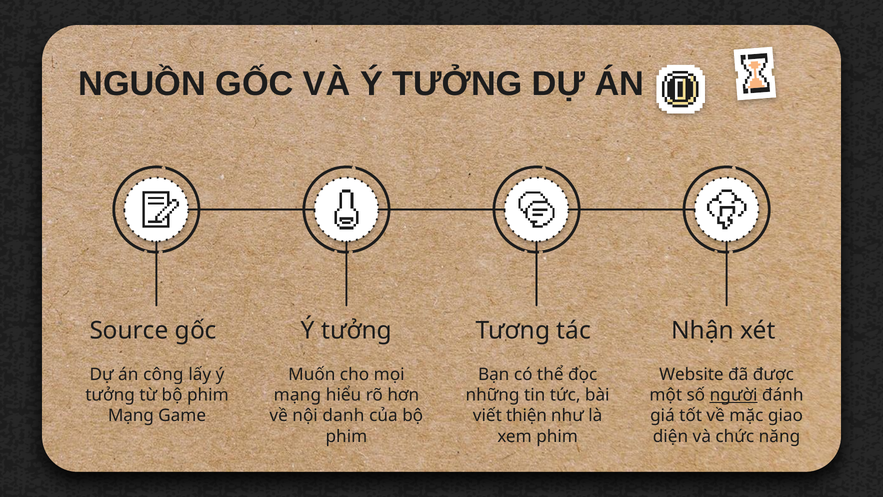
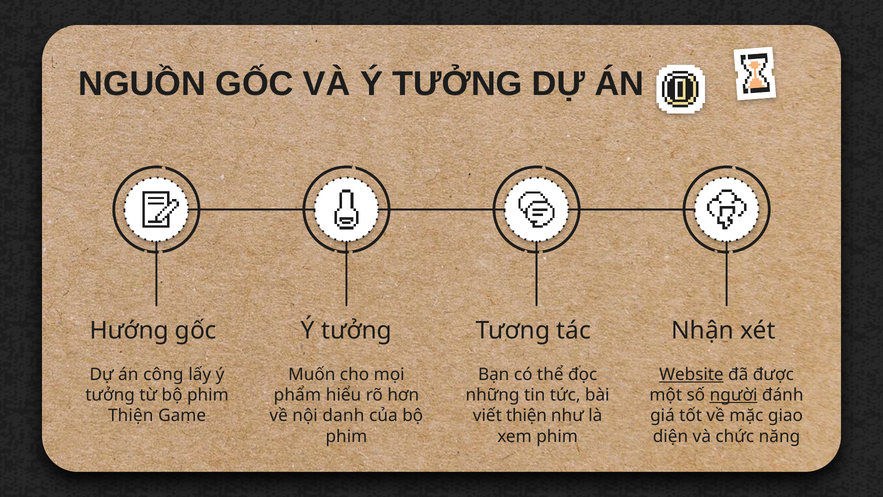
Source: Source -> Hướng
Website underline: none -> present
mạng at (297, 395): mạng -> phẩm
Mạng at (131, 415): Mạng -> Thiện
